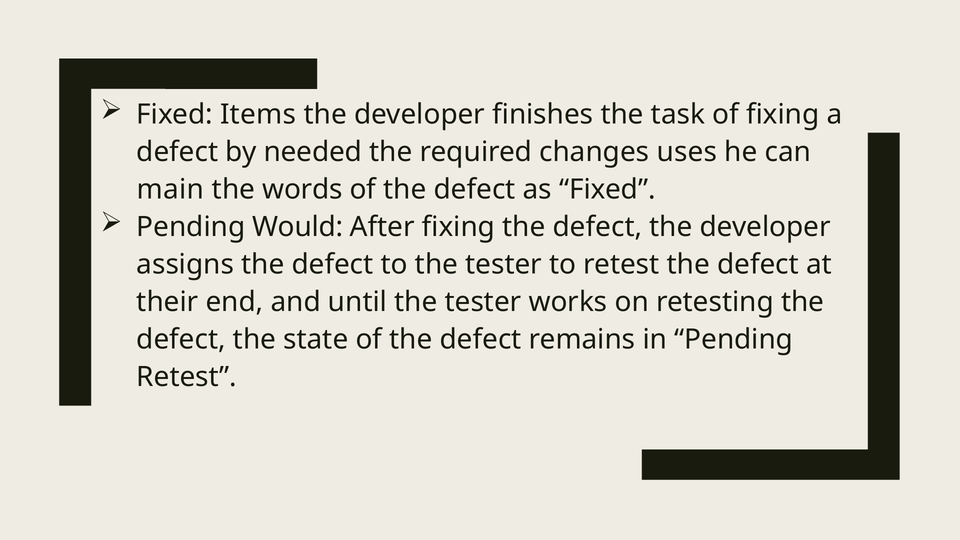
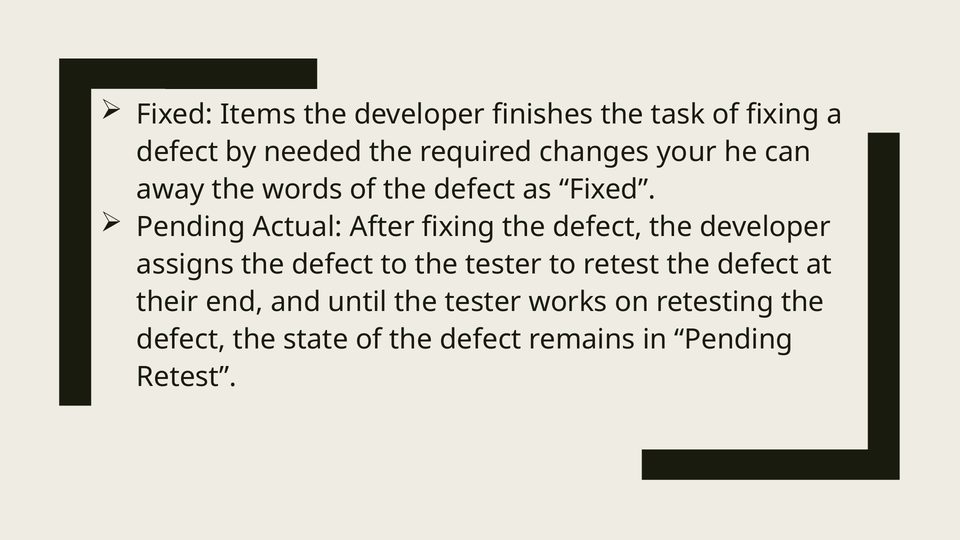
uses: uses -> your
main: main -> away
Would: Would -> Actual
